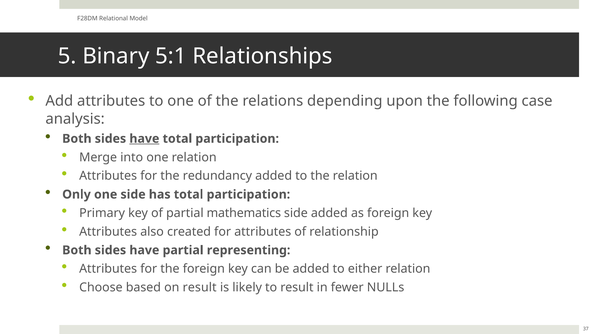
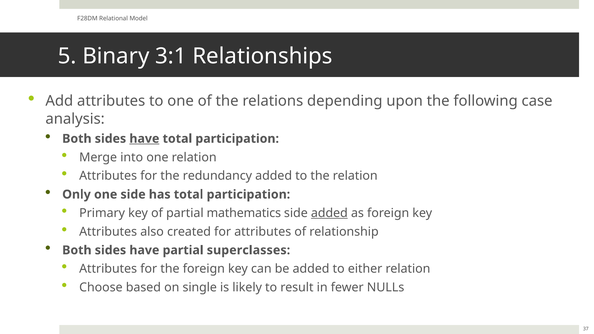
5:1: 5:1 -> 3:1
added at (329, 213) underline: none -> present
representing: representing -> superclasses
on result: result -> single
